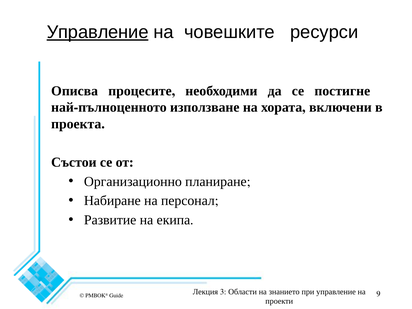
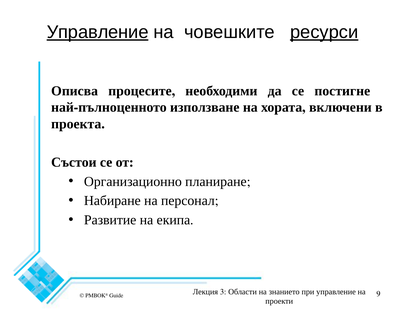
ресурси underline: none -> present
